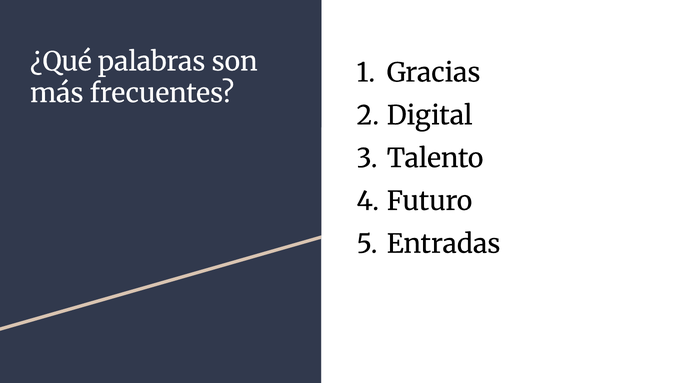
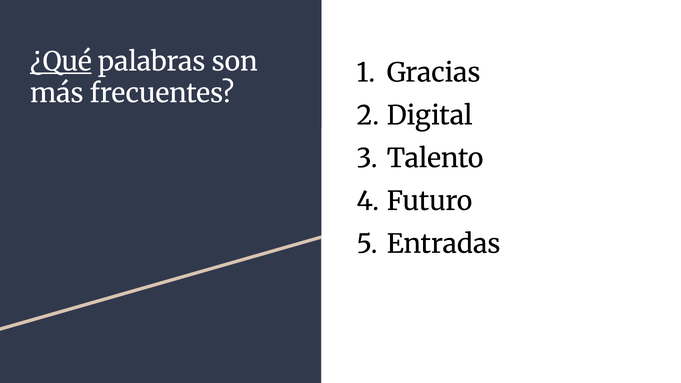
¿Qué underline: none -> present
